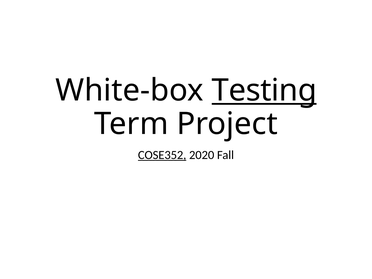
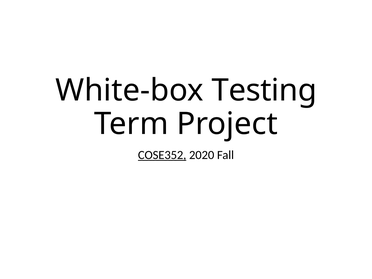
Testing underline: present -> none
